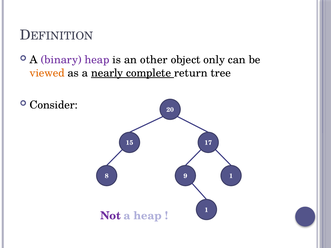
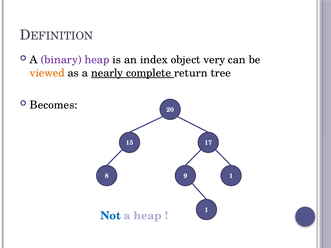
other: other -> index
only: only -> very
Consider: Consider -> Becomes
Not colour: purple -> blue
